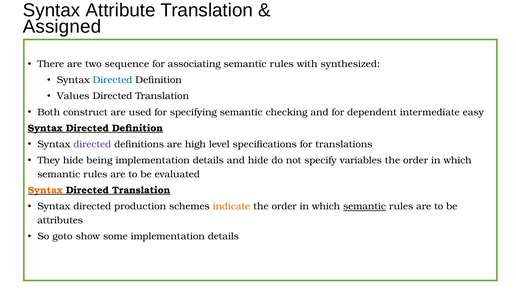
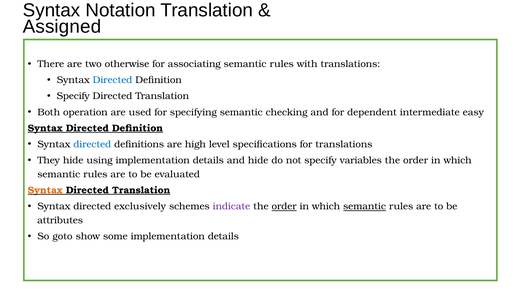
Attribute: Attribute -> Notation
sequence: sequence -> otherwise
with synthesized: synthesized -> translations
Values at (73, 96): Values -> Specify
construct: construct -> operation
directed at (92, 144) colour: purple -> blue
being: being -> using
production: production -> exclusively
indicate colour: orange -> purple
order at (284, 207) underline: none -> present
